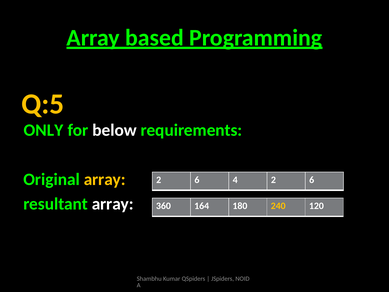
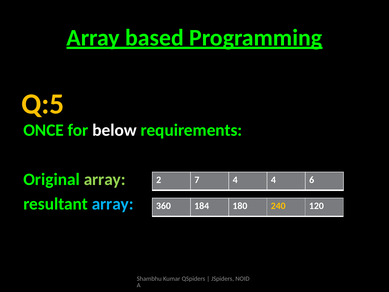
ONLY: ONLY -> ONCE
array at (105, 179) colour: yellow -> light green
6 at (197, 180): 6 -> 7
4 2: 2 -> 4
array at (113, 204) colour: white -> light blue
164: 164 -> 184
